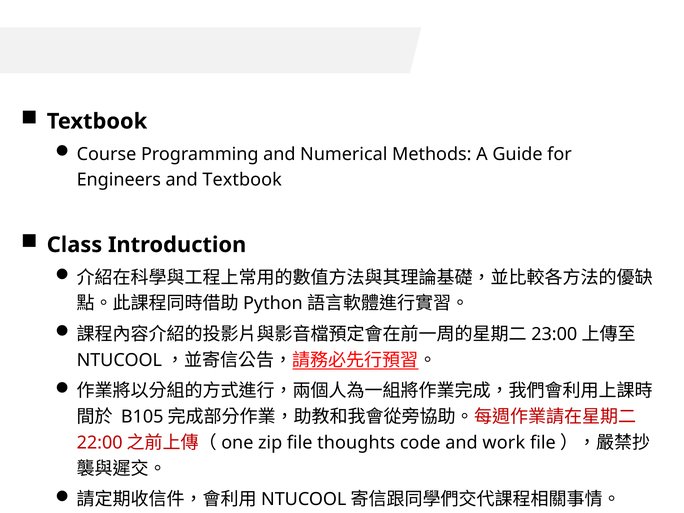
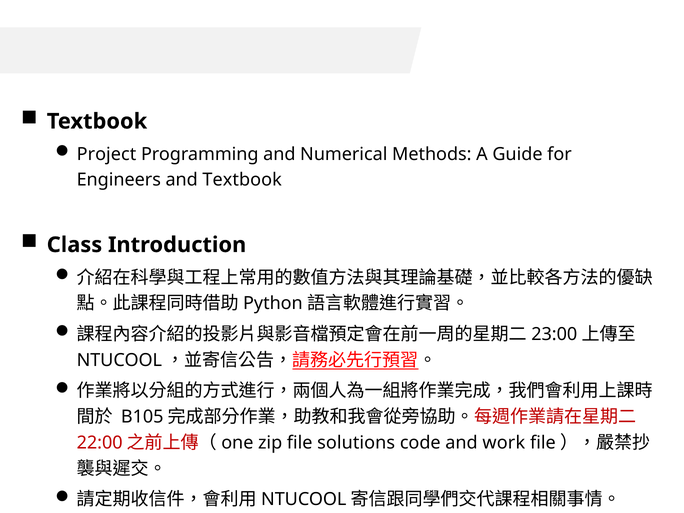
Course: Course -> Project
thoughts: thoughts -> solutions
